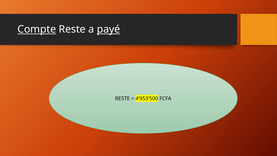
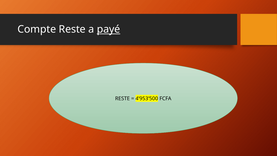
Compte underline: present -> none
